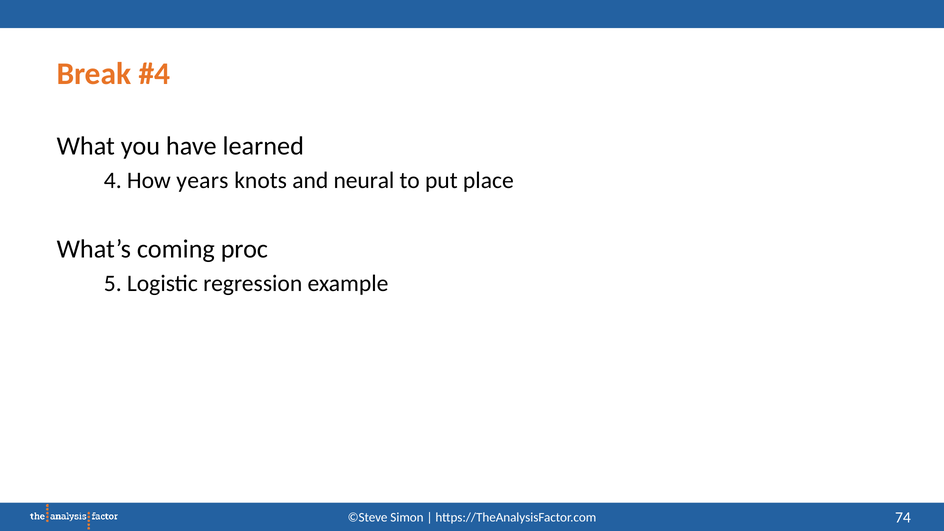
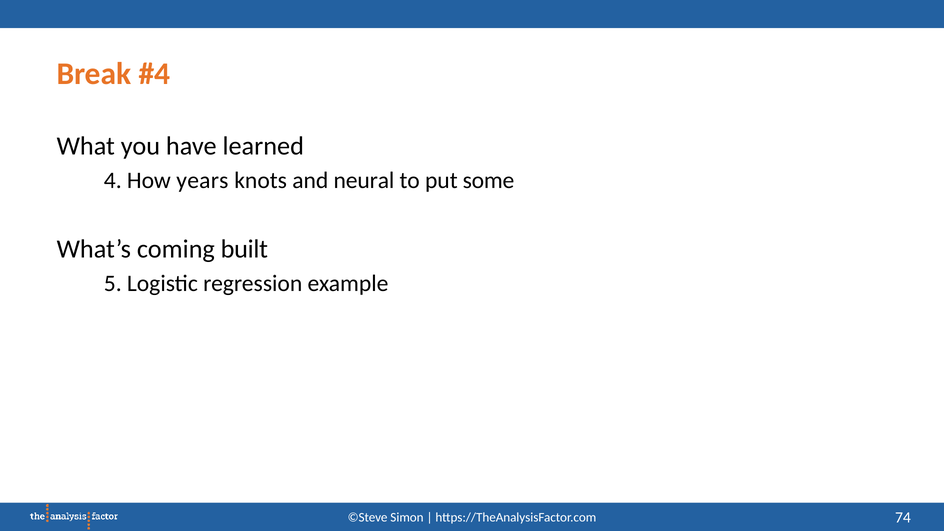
place: place -> some
proc: proc -> built
